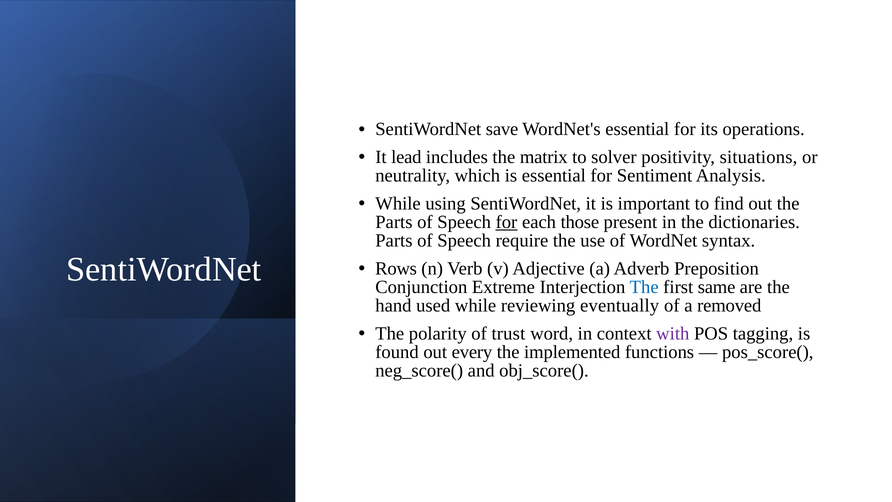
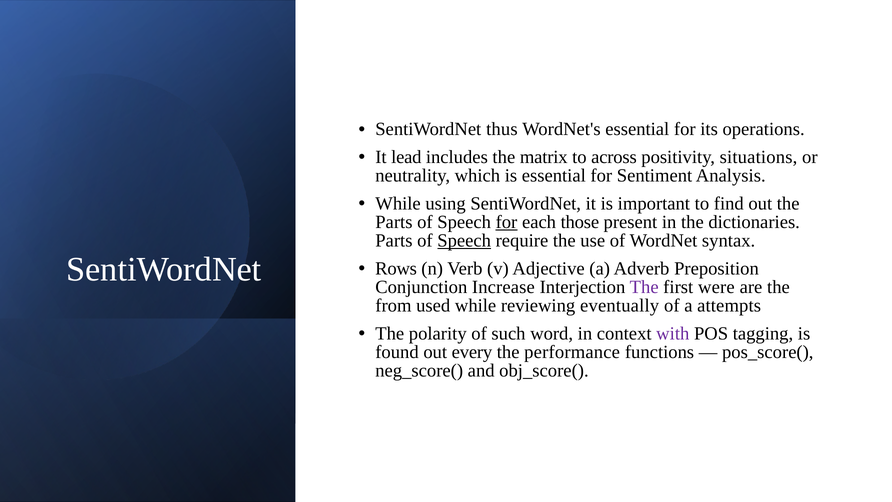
save: save -> thus
solver: solver -> across
Speech at (464, 241) underline: none -> present
Extreme: Extreme -> Increase
The at (644, 287) colour: blue -> purple
same: same -> were
hand: hand -> from
removed: removed -> attempts
trust: trust -> such
implemented: implemented -> performance
